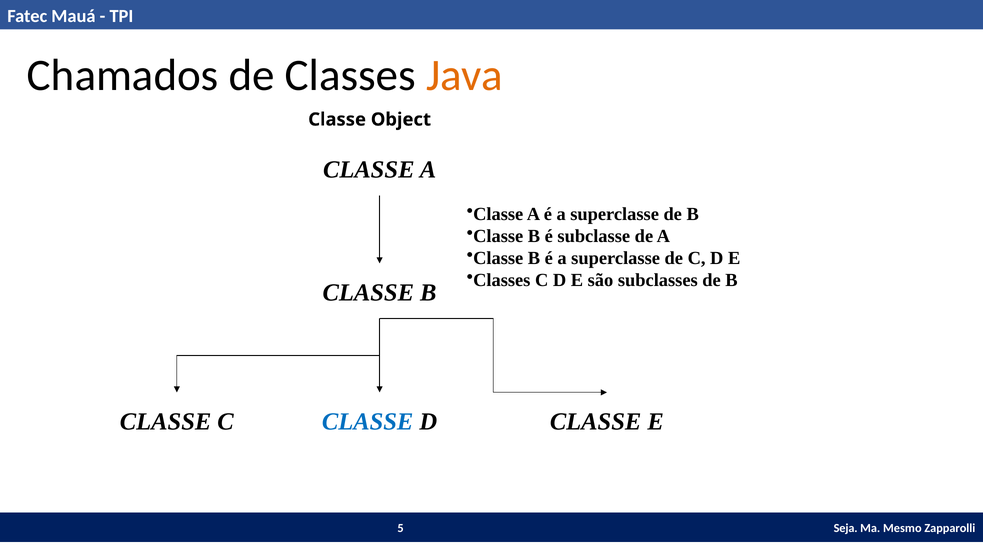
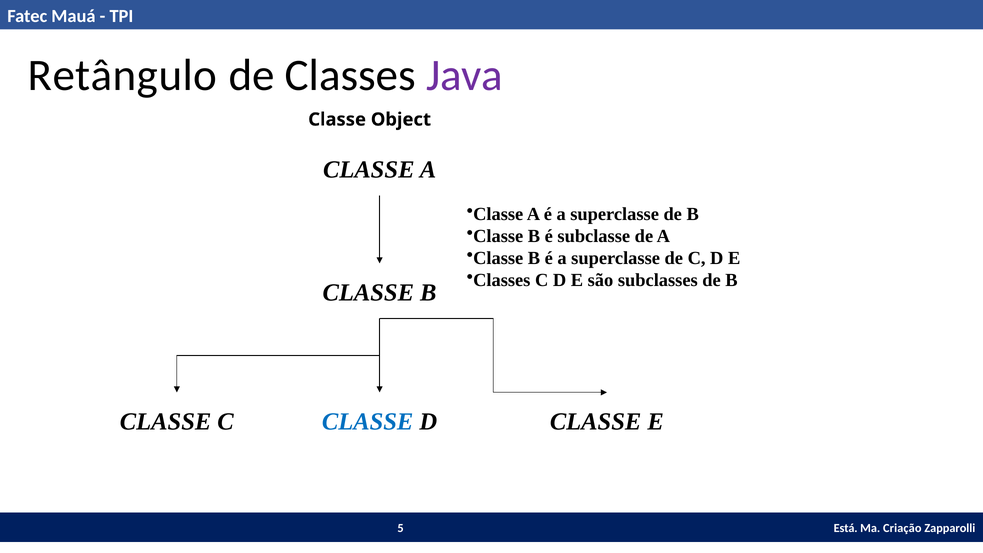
Chamados: Chamados -> Retângulo
Java colour: orange -> purple
Seja: Seja -> Está
Mesmo: Mesmo -> Criação
